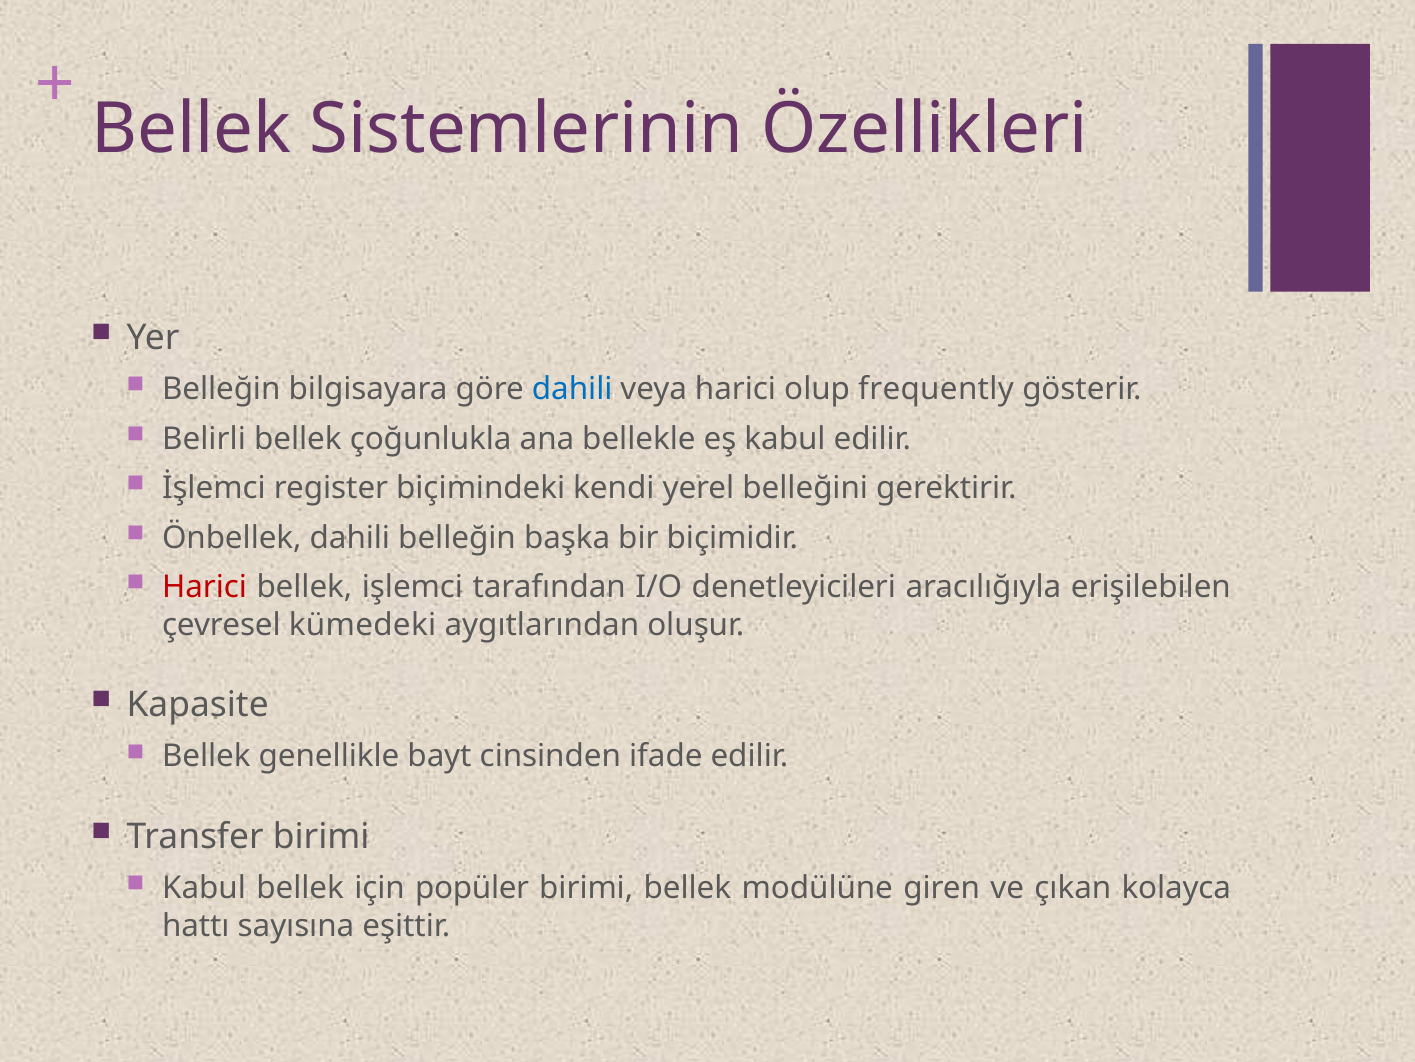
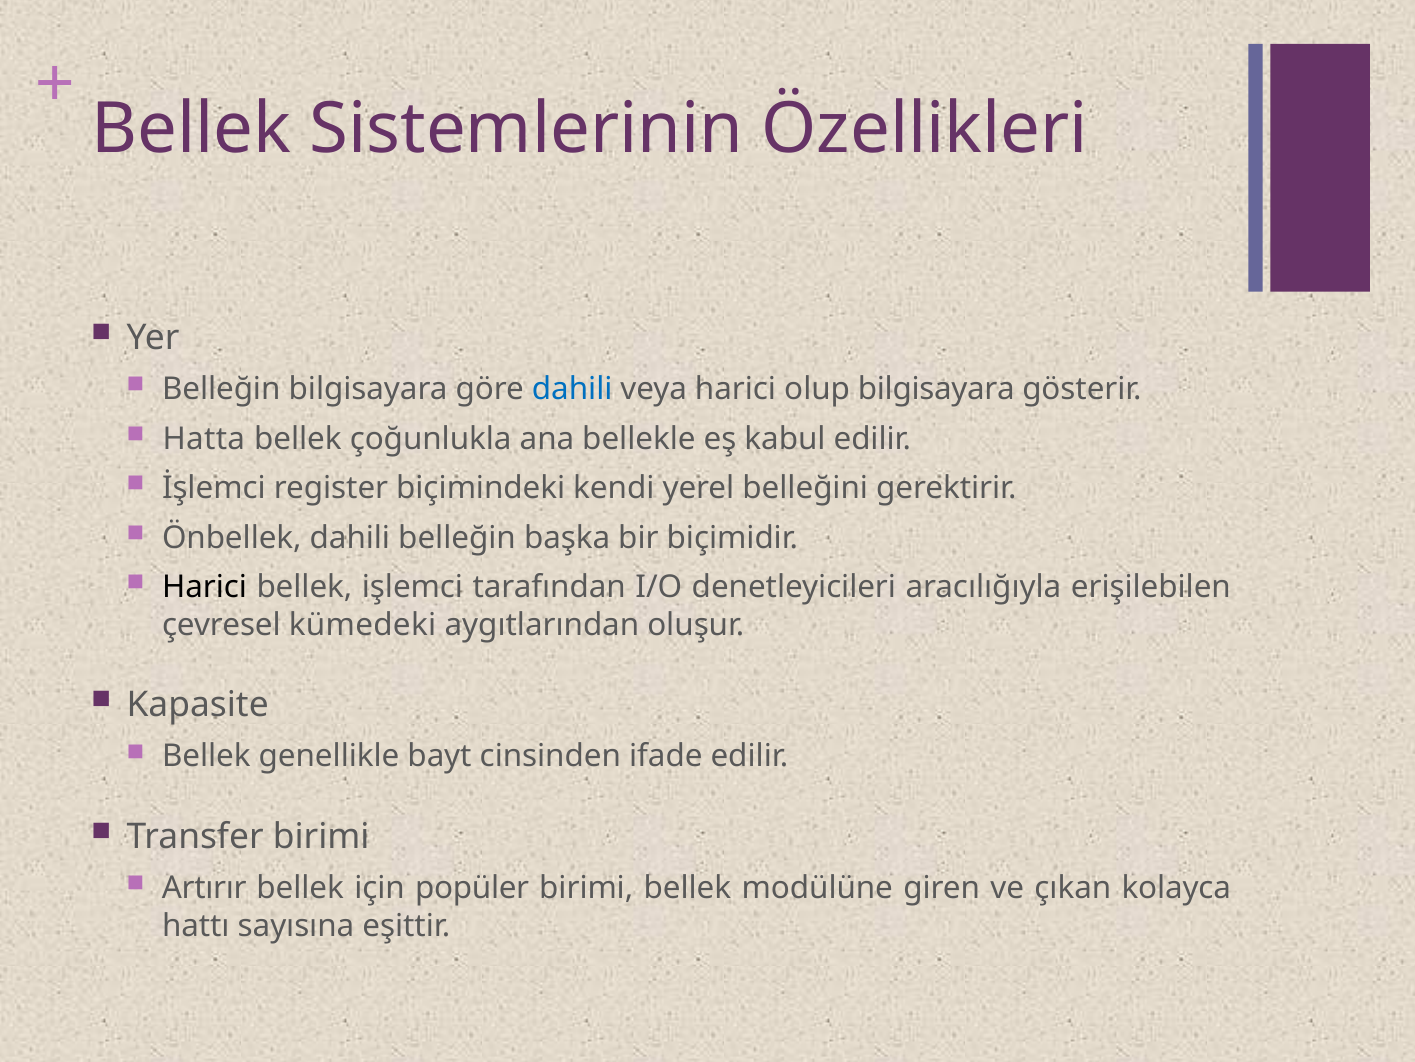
olup frequently: frequently -> bilgisayara
Belirli: Belirli -> Hatta
Harici at (205, 587) colour: red -> black
Kabul at (204, 887): Kabul -> Artırır
